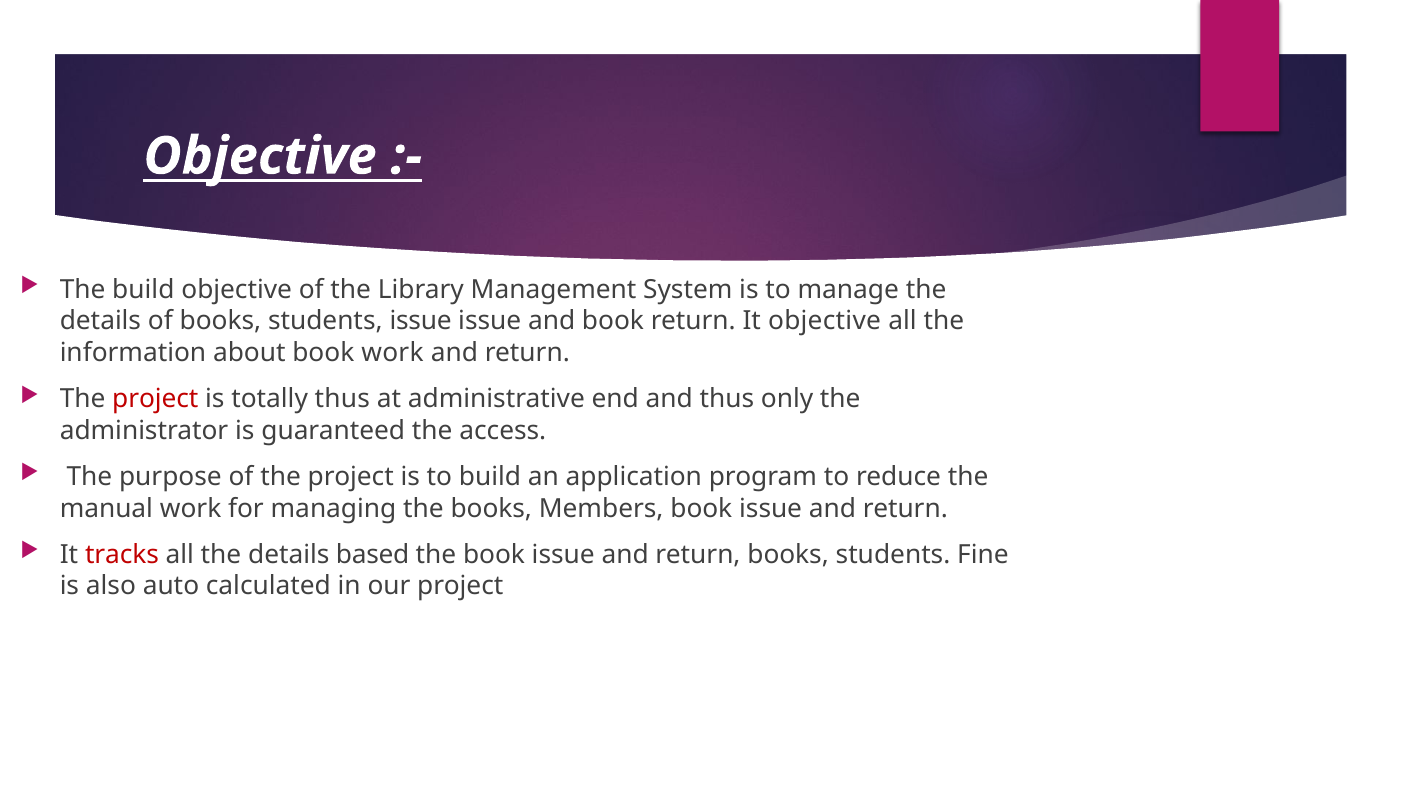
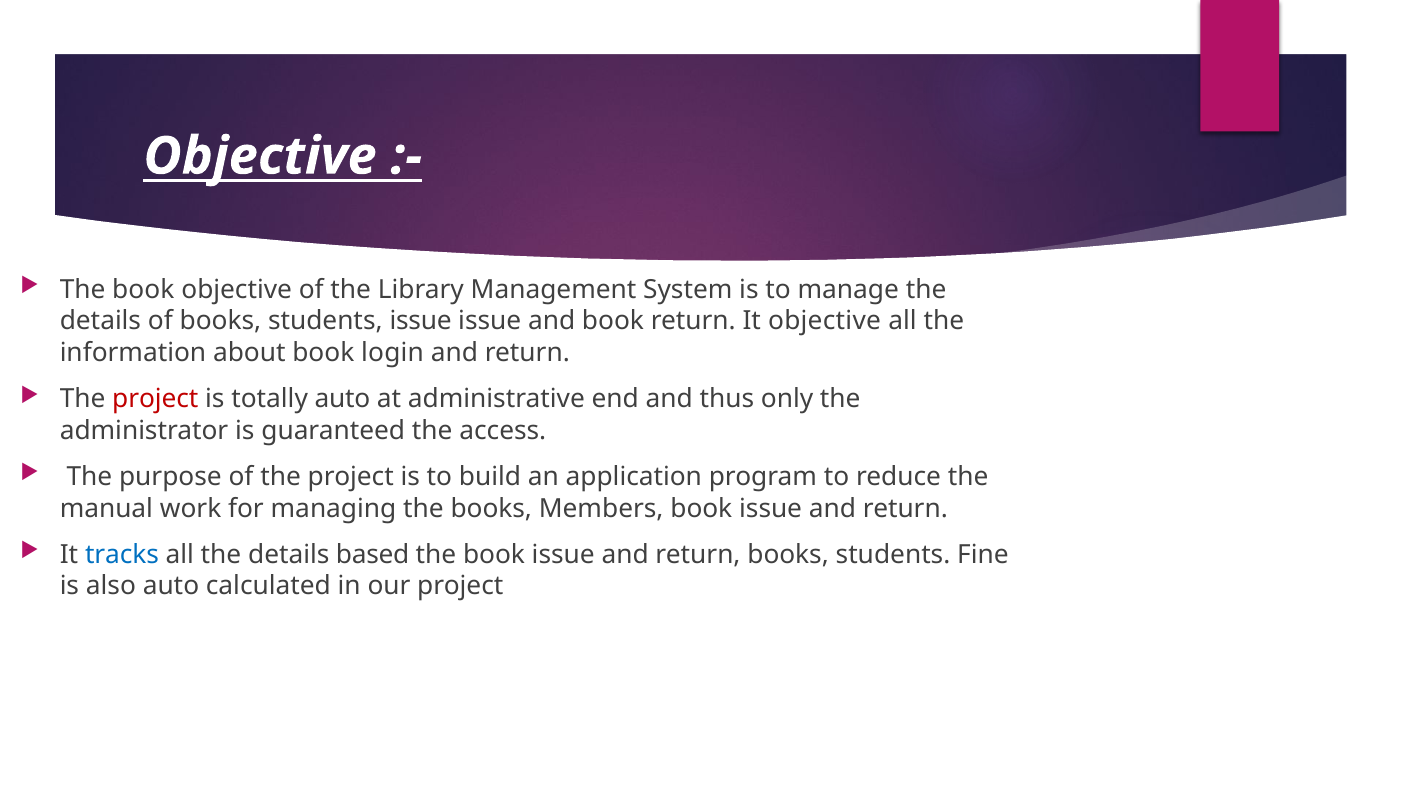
build at (143, 290): build -> book
book work: work -> login
totally thus: thus -> auto
tracks colour: red -> blue
